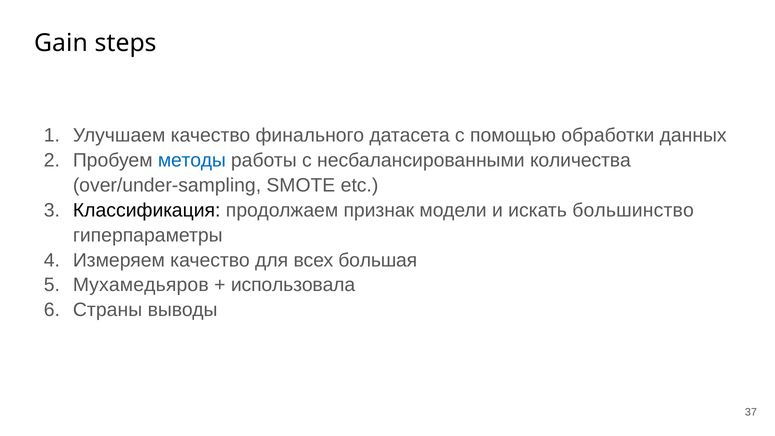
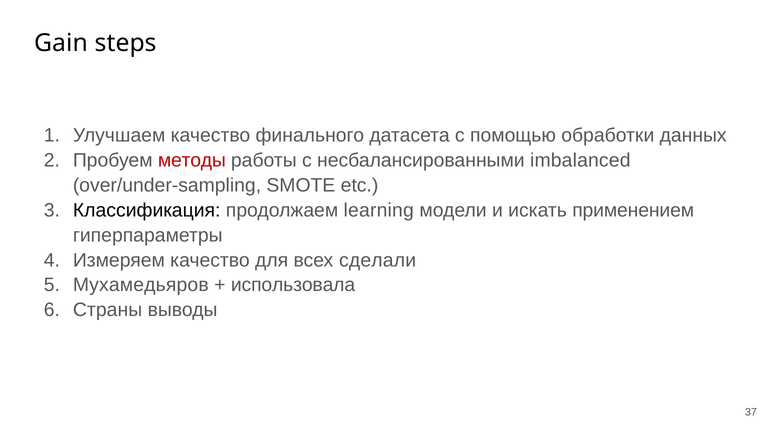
методы colour: blue -> red
количества: количества -> imbalanced
признак: признак -> learning
большинство: большинство -> применением
большая: большая -> сделали
